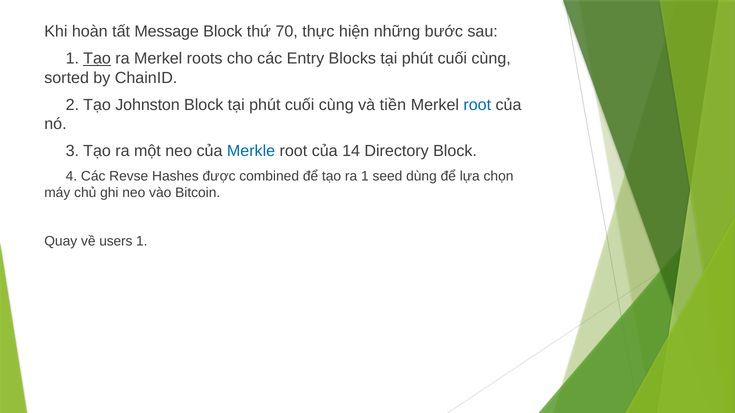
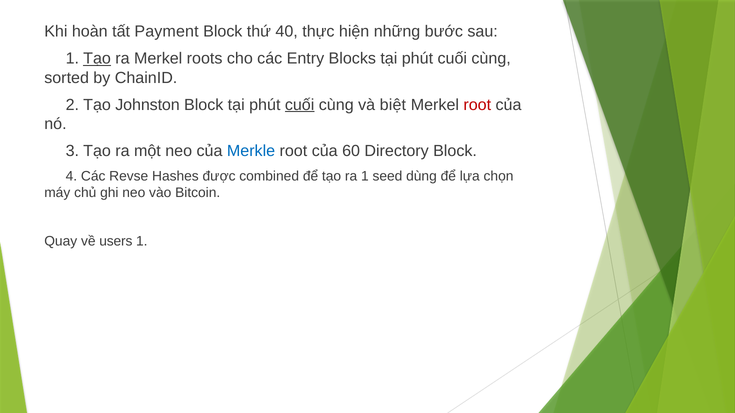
Message: Message -> Payment
70: 70 -> 40
cuối at (300, 105) underline: none -> present
tiền: tiền -> biệt
root at (477, 105) colour: blue -> red
14: 14 -> 60
